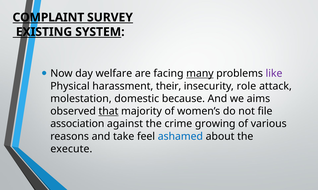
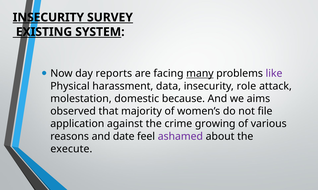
COMPLAINT at (48, 17): COMPLAINT -> INSECURITY
welfare: welfare -> reports
their: their -> data
that underline: present -> none
association: association -> application
take: take -> date
ashamed colour: blue -> purple
